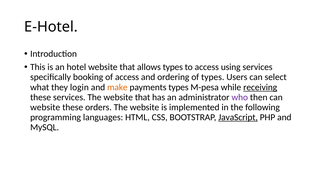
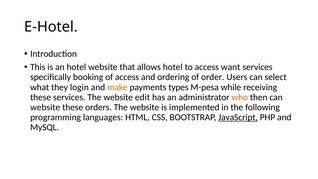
allows types: types -> hotel
using: using -> want
of types: types -> order
receiving underline: present -> none
The website that: that -> edit
who colour: purple -> orange
